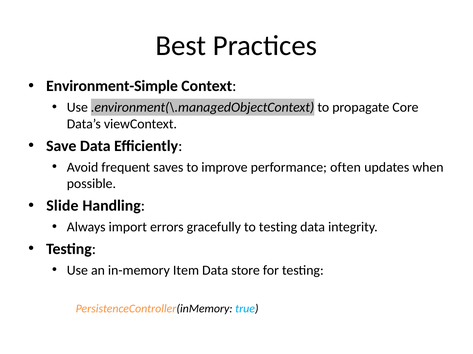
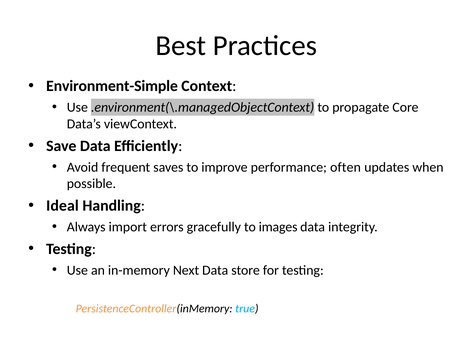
Slide: Slide -> Ideal
to testing: testing -> images
Item: Item -> Next
